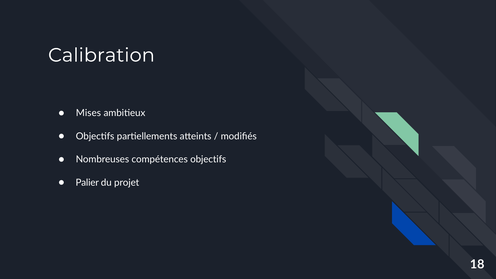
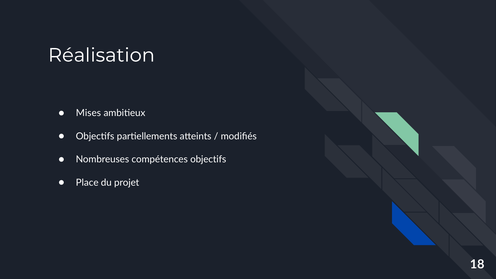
Calibration: Calibration -> Réalisation
Palier: Palier -> Place
